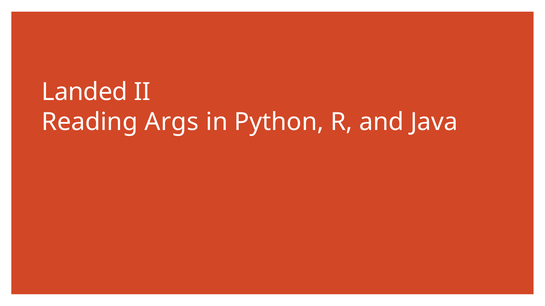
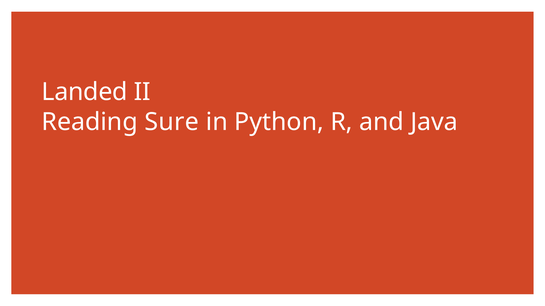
Args: Args -> Sure
